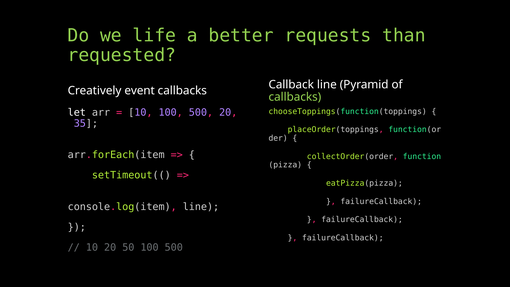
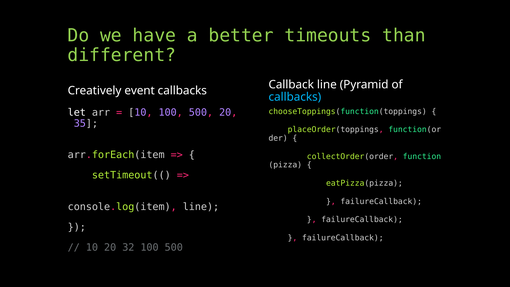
life: life -> have
requests: requests -> timeouts
requested: requested -> different
callbacks at (295, 97) colour: light green -> light blue
50: 50 -> 32
